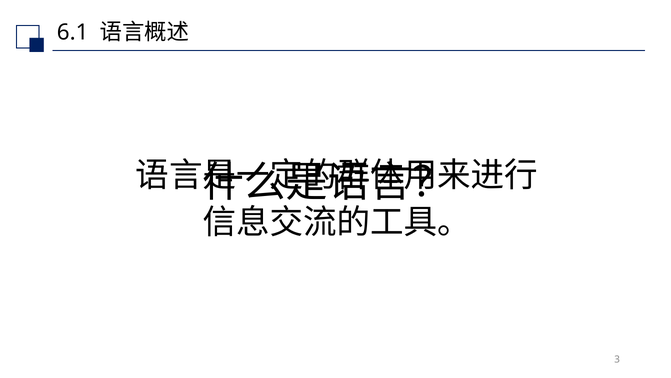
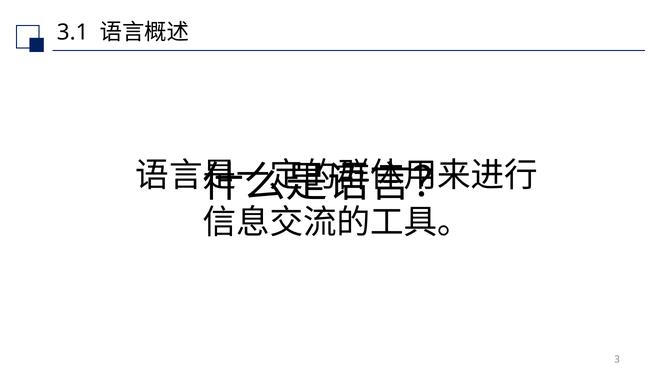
6.1: 6.1 -> 3.1
